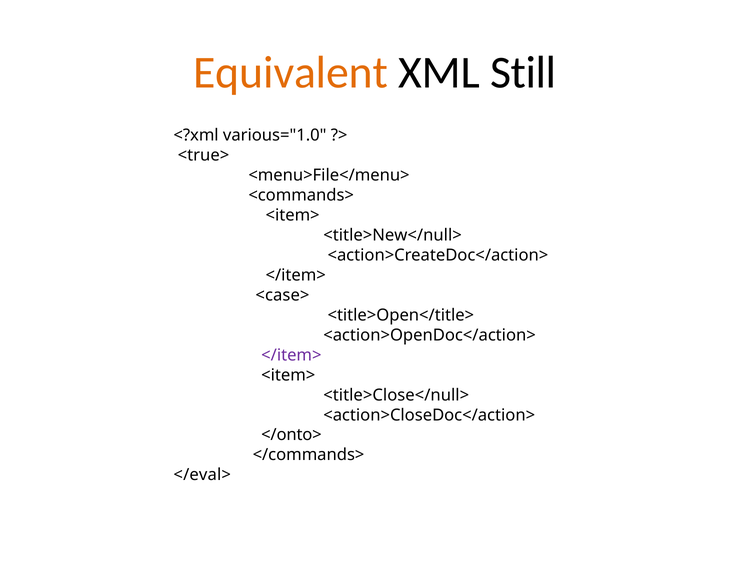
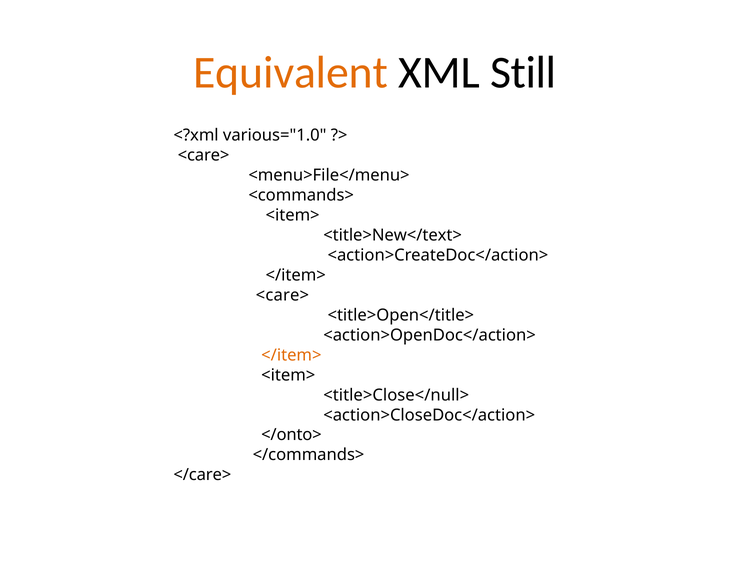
<true> at (203, 155): <true> -> <care>
<title>New</null>: <title>New</null> -> <title>New</text>
<case> at (282, 295): <case> -> <care>
</item> at (291, 355) colour: purple -> orange
</eval>: </eval> -> </care>
